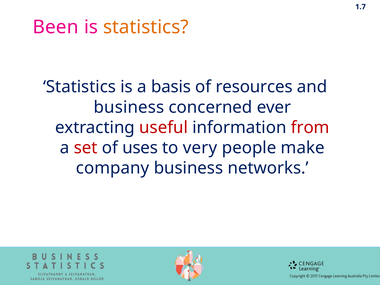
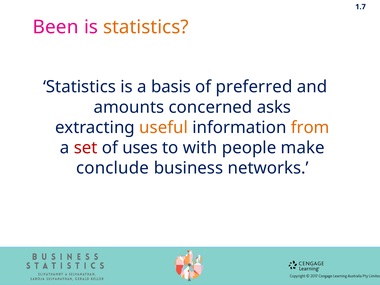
resources: resources -> preferred
business at (129, 107): business -> amounts
ever: ever -> asks
useful colour: red -> orange
from colour: red -> orange
very: very -> with
company: company -> conclude
